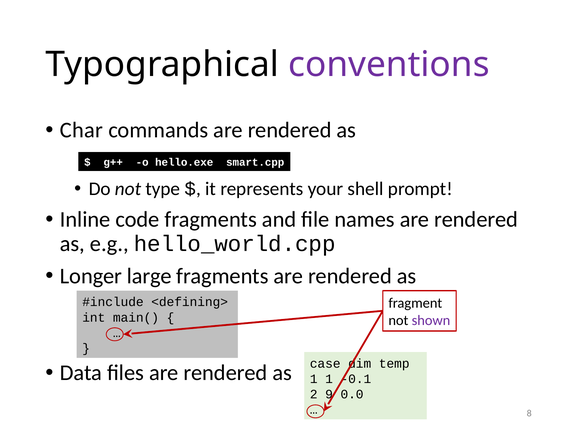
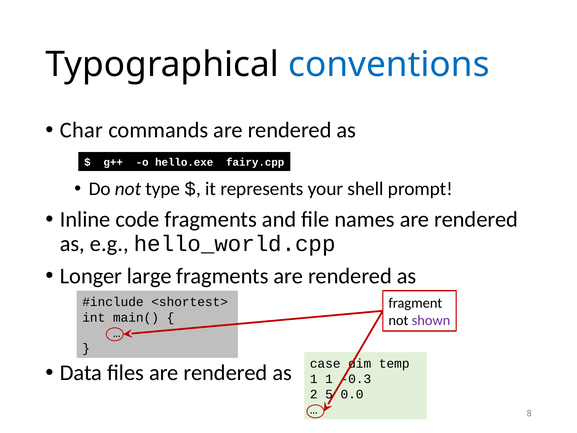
conventions colour: purple -> blue
smart.cpp: smart.cpp -> fairy.cpp
<defining>: <defining> -> <shortest>
-0.1: -0.1 -> -0.3
9: 9 -> 5
